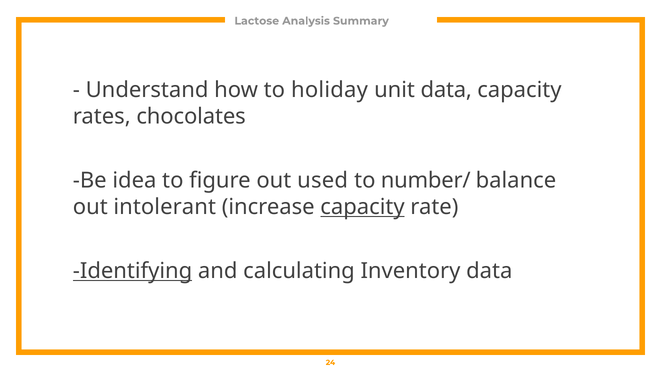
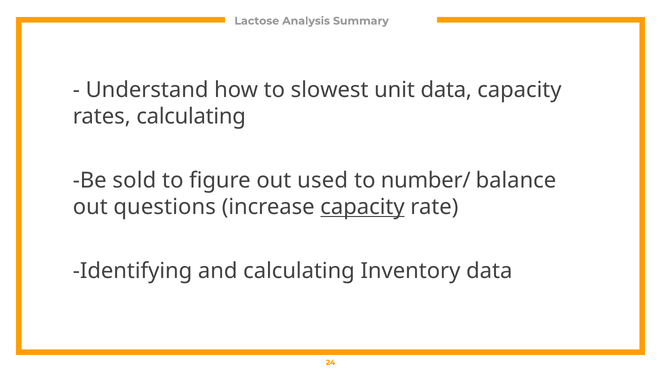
holiday: holiday -> slowest
rates chocolates: chocolates -> calculating
idea: idea -> sold
intolerant: intolerant -> questions
Identifying underline: present -> none
